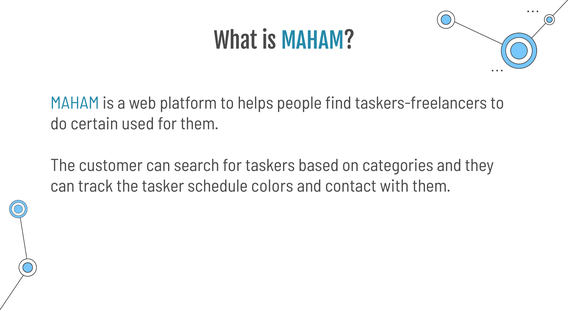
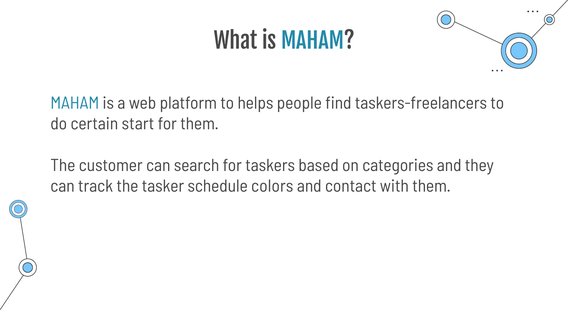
used: used -> start
